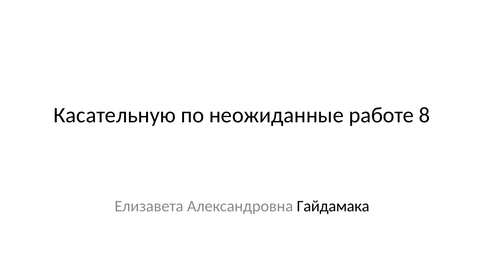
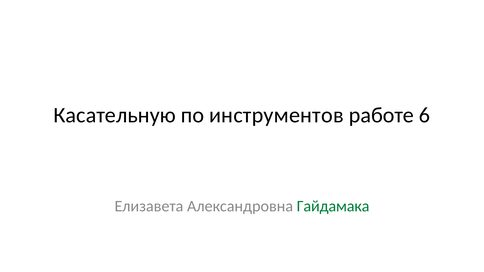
неожиданные: неожиданные -> инструментов
8: 8 -> 6
Гайдамака colour: black -> green
